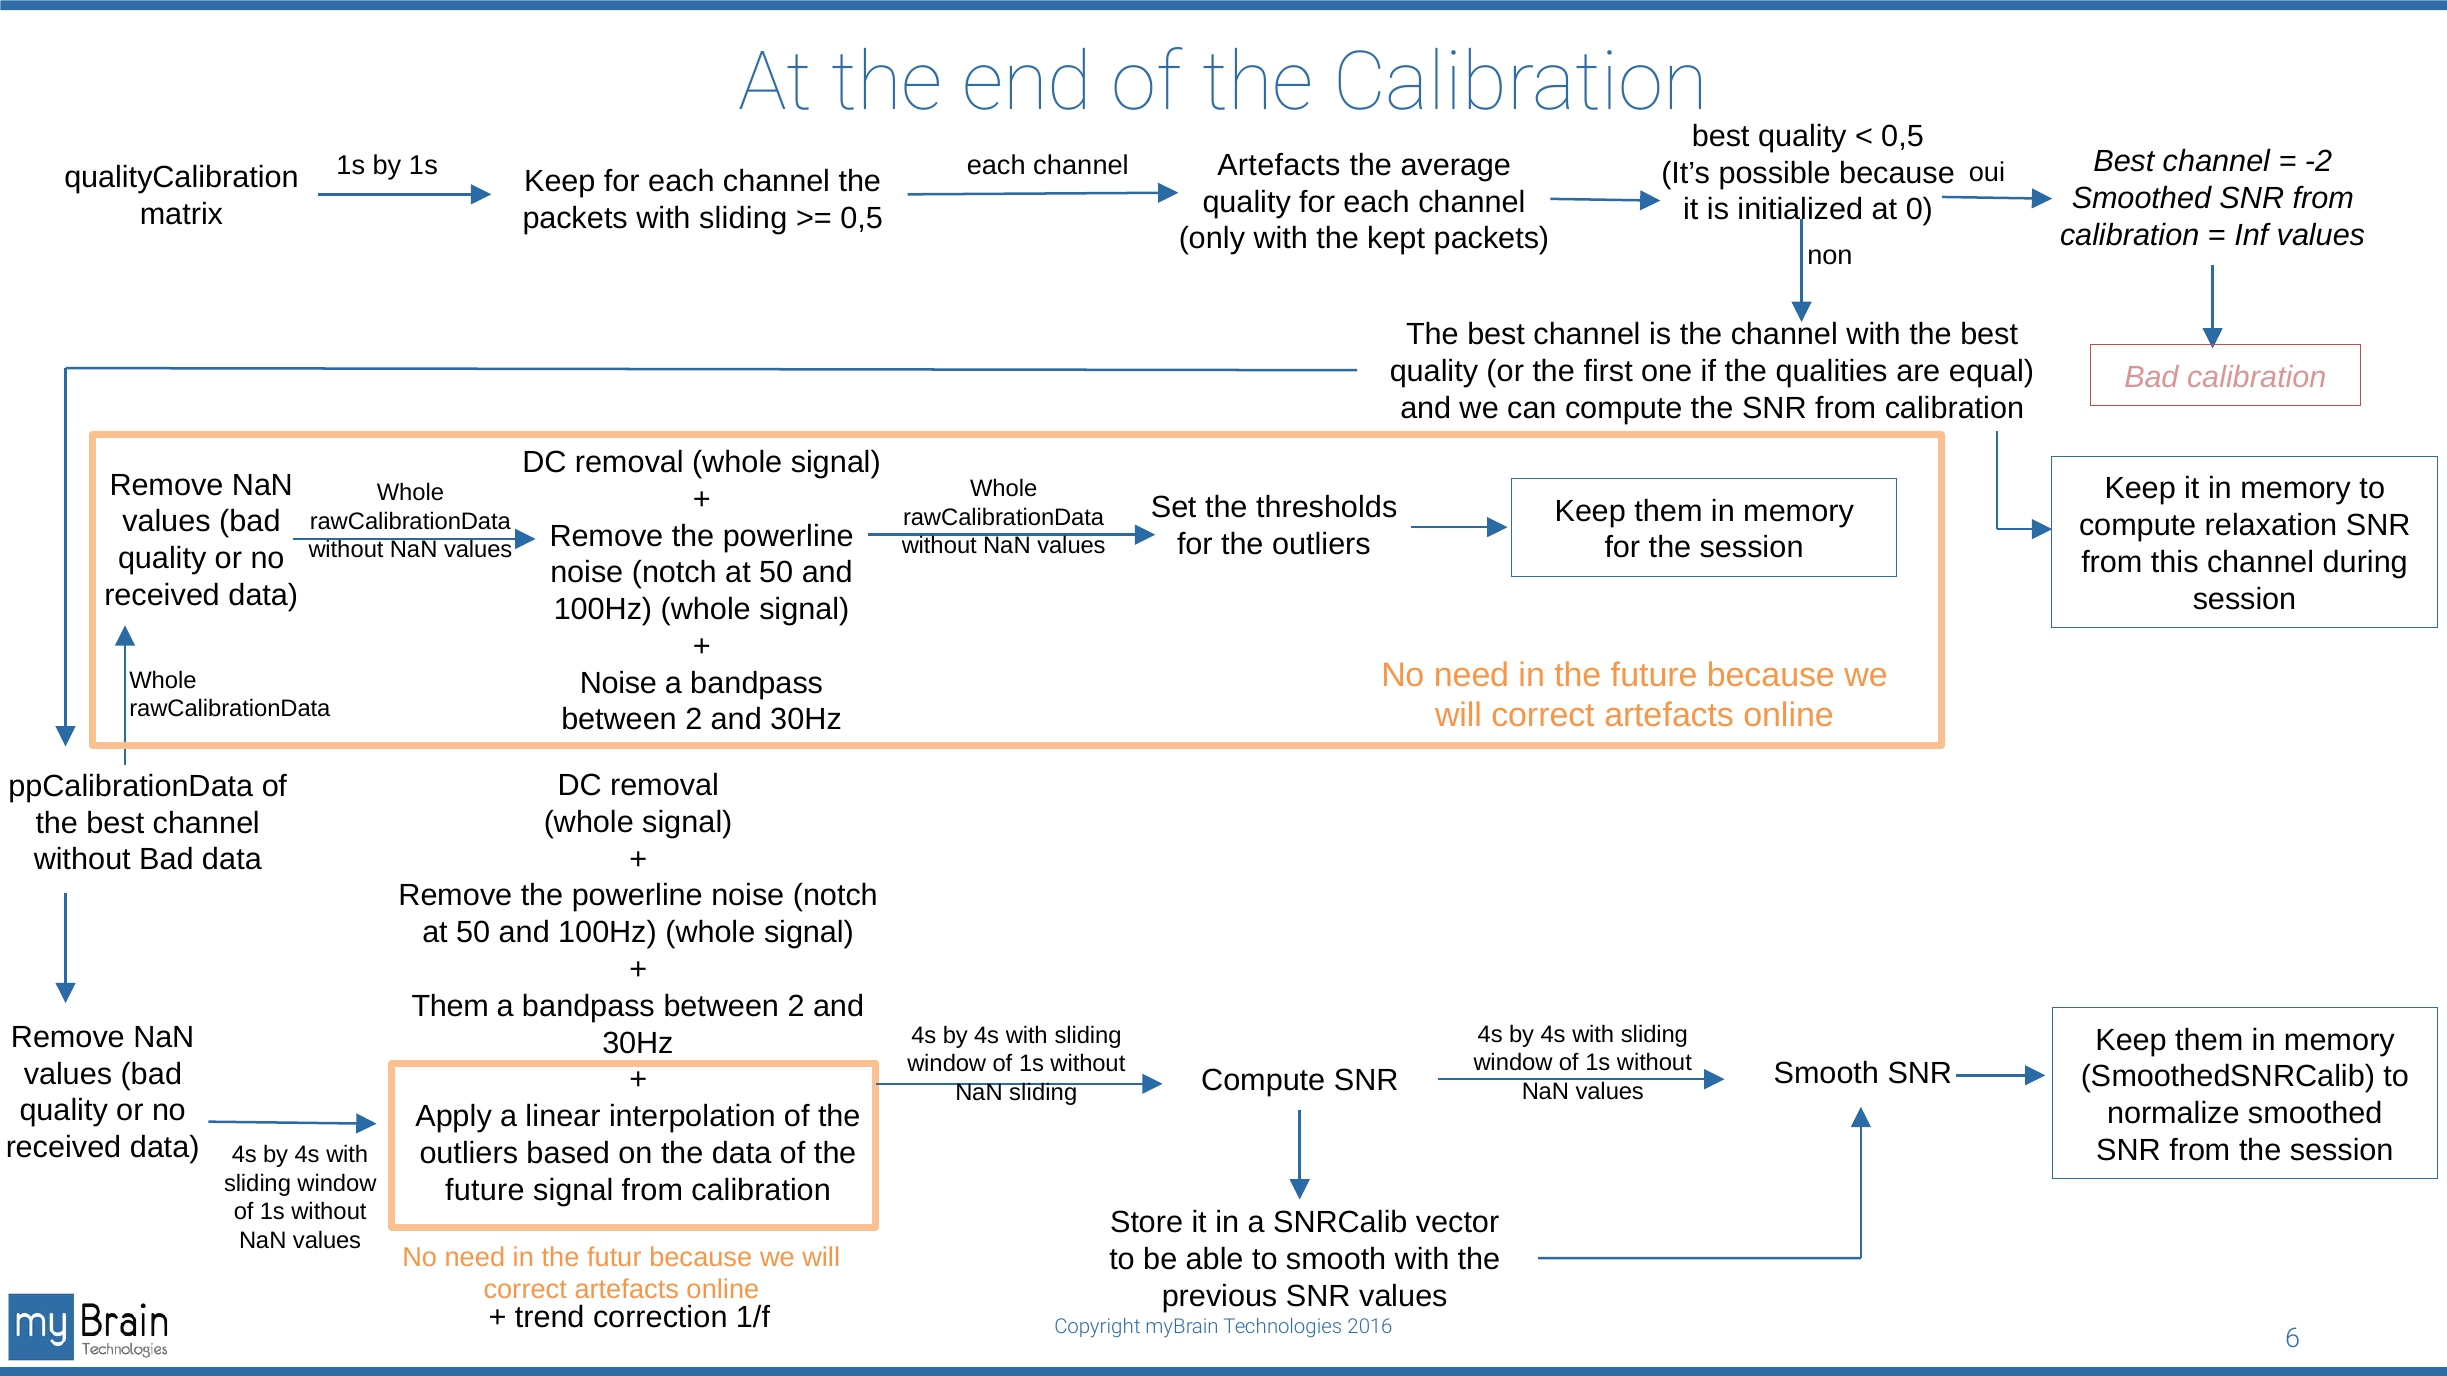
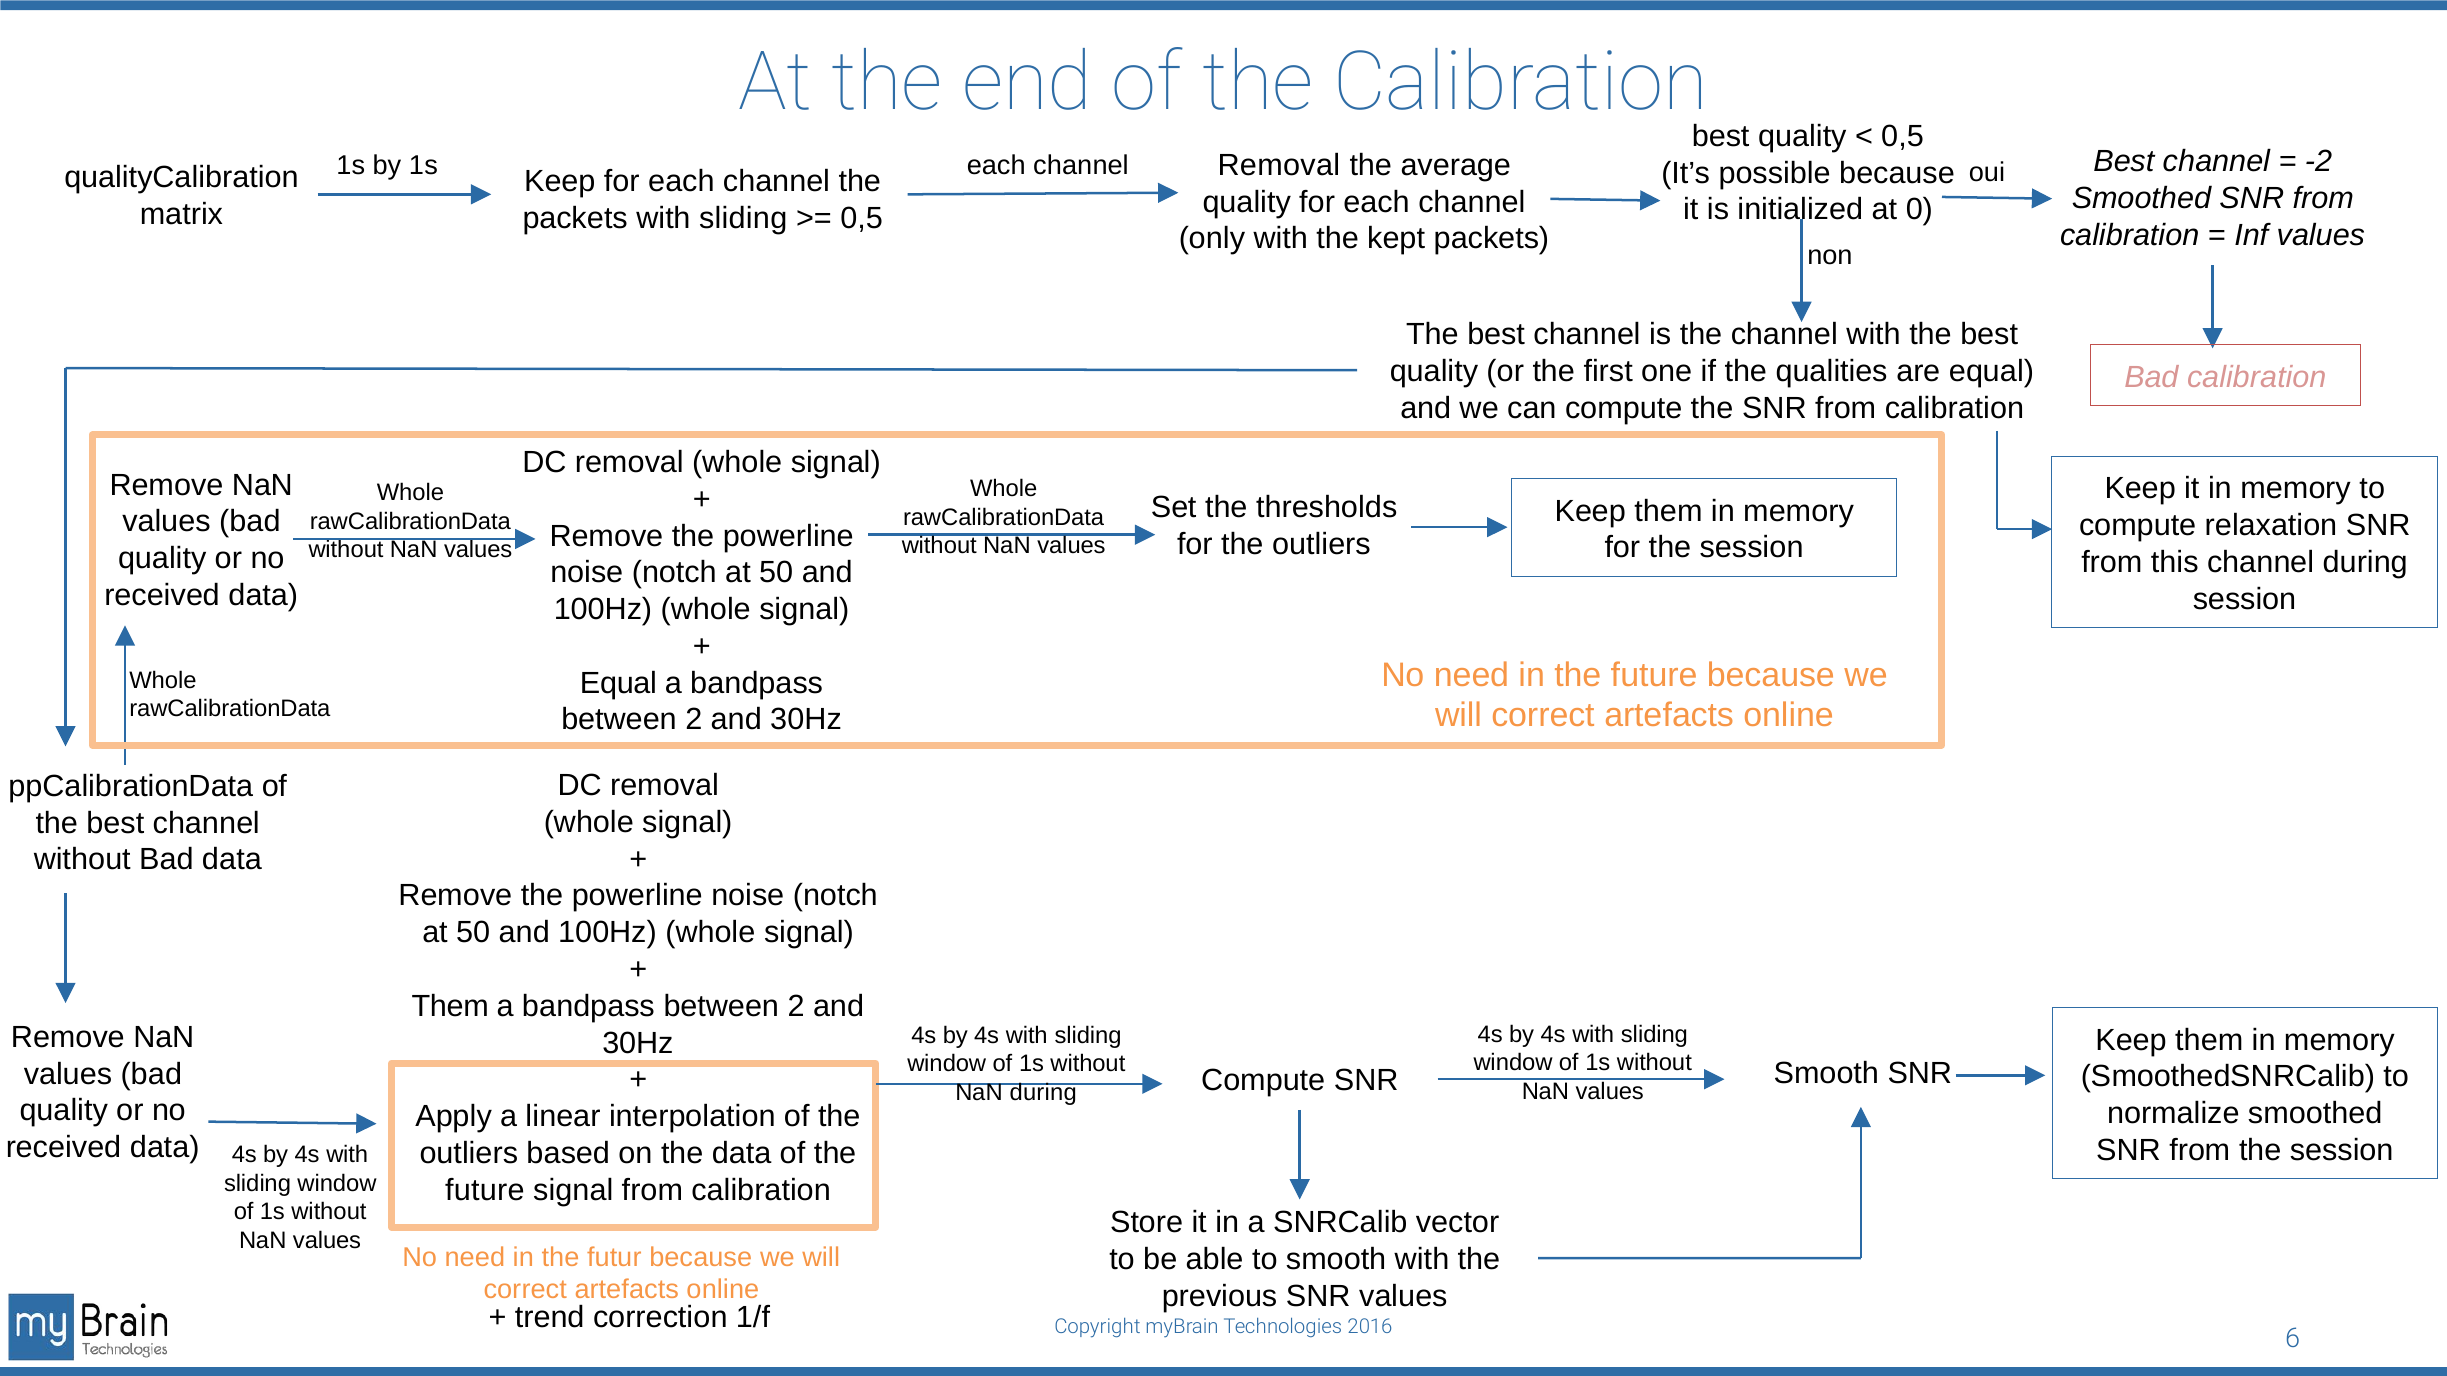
channel Artefacts: Artefacts -> Removal
Noise at (618, 683): Noise -> Equal
NaN sliding: sliding -> during
